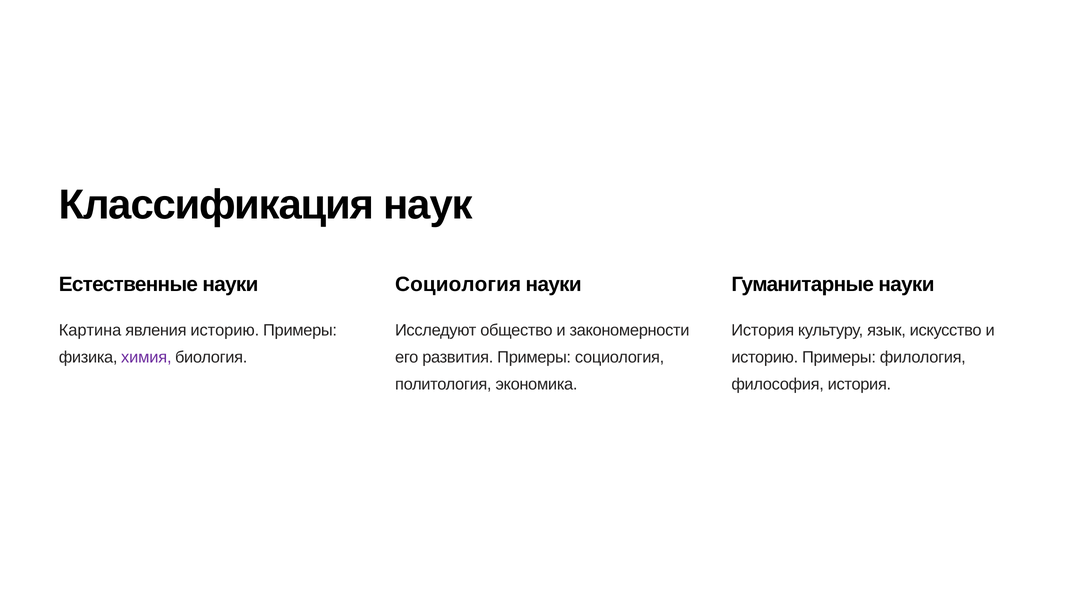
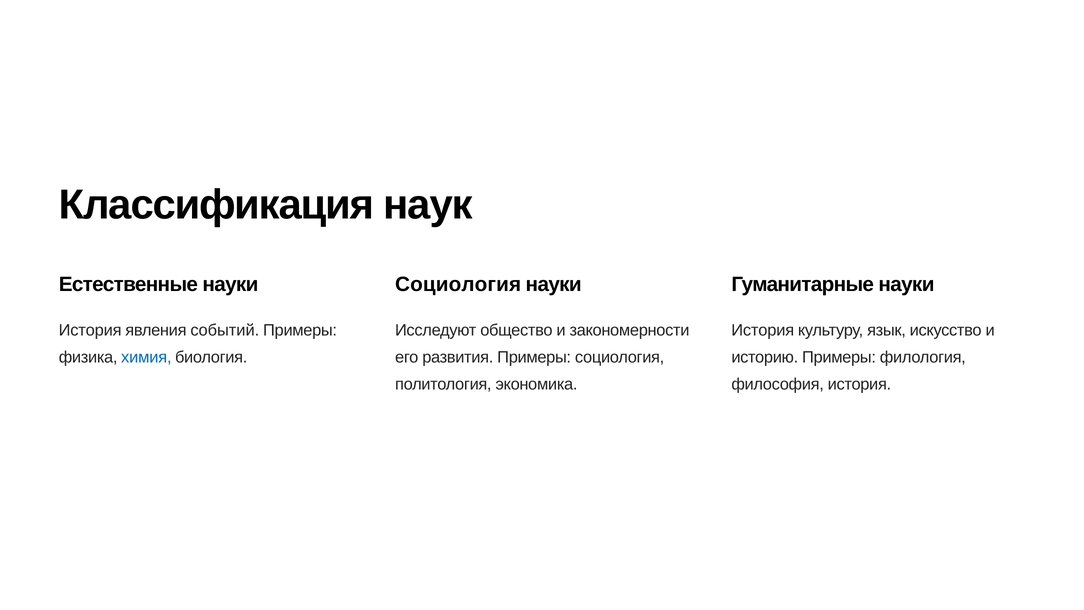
Картина at (90, 330): Картина -> История
явления историю: историю -> событий
химия colour: purple -> blue
